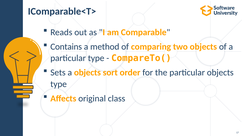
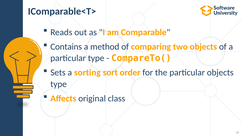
a objects: objects -> sorting
